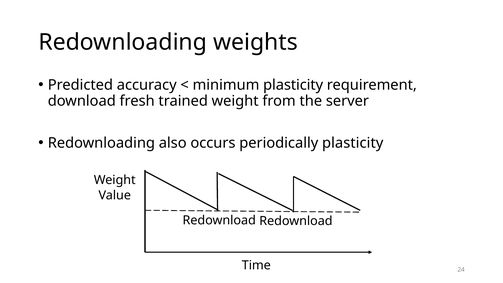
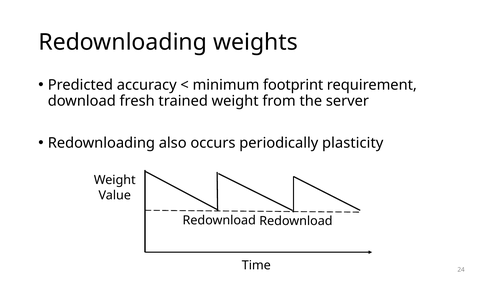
minimum plasticity: plasticity -> footprint
